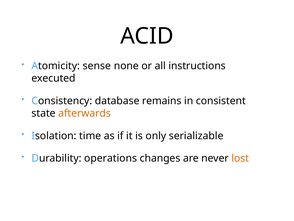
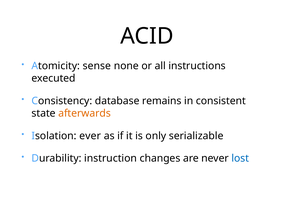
time: time -> ever
operations: operations -> instruction
lost colour: orange -> blue
